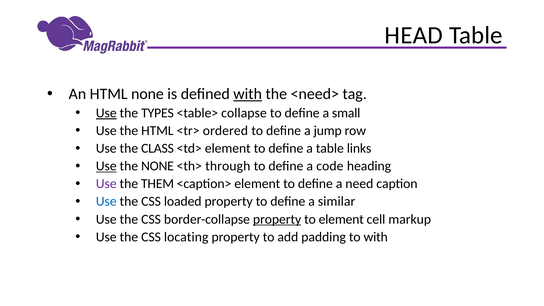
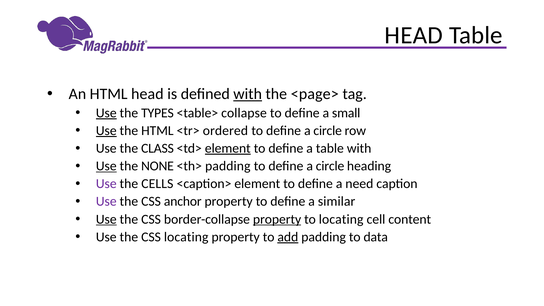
HTML none: none -> head
<need>: <need> -> <page>
Use at (106, 131) underline: none -> present
jump at (328, 131): jump -> circle
element at (228, 148) underline: none -> present
table links: links -> with
<th> through: through -> padding
code at (330, 166): code -> circle
THEM: THEM -> CELLS
Use at (106, 202) colour: blue -> purple
loaded: loaded -> anchor
Use at (106, 219) underline: none -> present
to element: element -> locating
markup: markup -> content
add underline: none -> present
to with: with -> data
